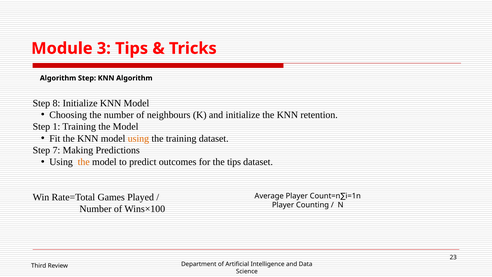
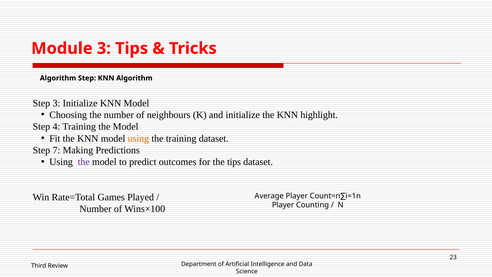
Step 8: 8 -> 3
retention: retention -> highlight
1: 1 -> 4
the at (84, 162) colour: orange -> purple
